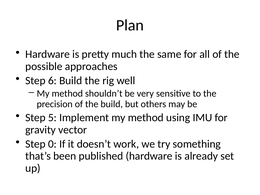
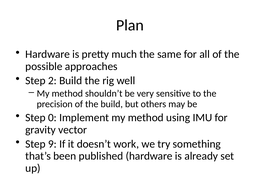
6: 6 -> 2
5: 5 -> 0
0: 0 -> 9
